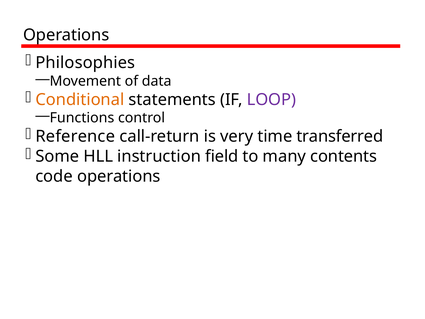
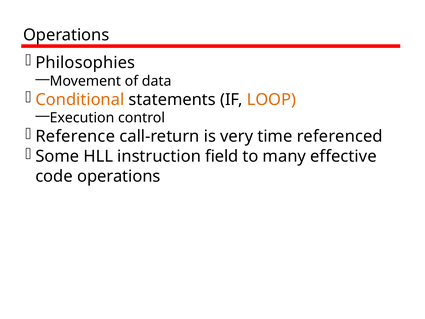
LOOP colour: purple -> orange
Functions: Functions -> Execution
transferred: transferred -> referenced
contents: contents -> effective
